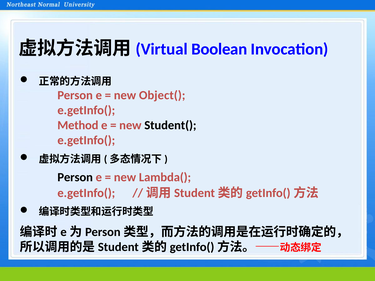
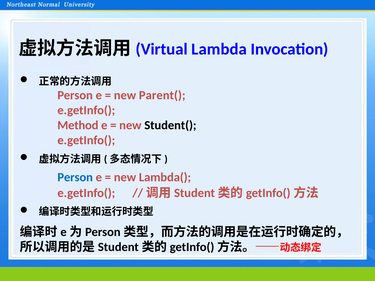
Boolean: Boolean -> Lambda
Object(: Object( -> Parent(
Person at (75, 177) colour: black -> blue
